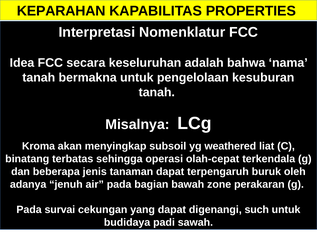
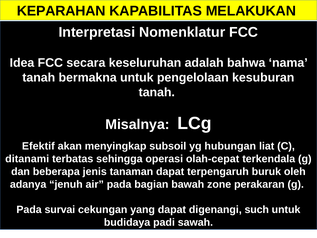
PROPERTIES: PROPERTIES -> MELAKUKAN
Kroma: Kroma -> Efektif
weathered: weathered -> hubungan
binatang: binatang -> ditanami
